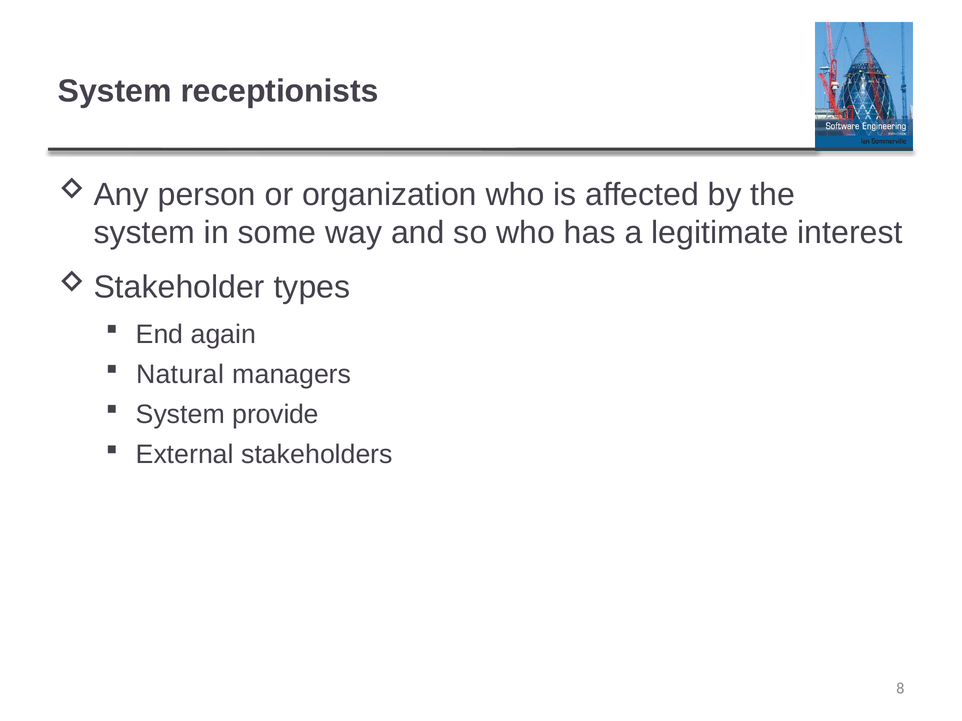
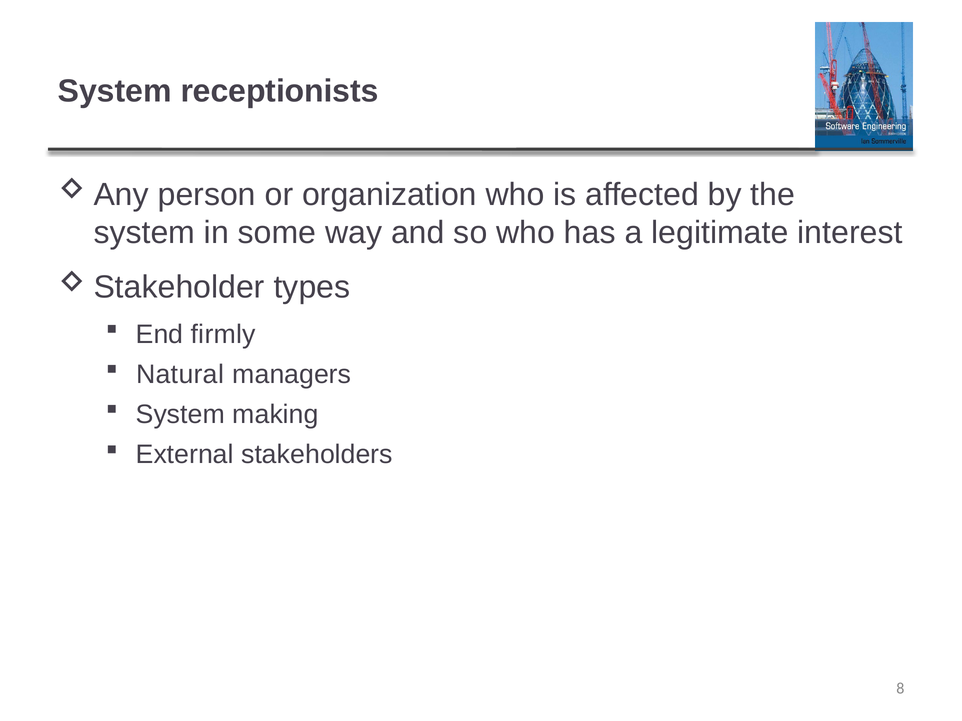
again: again -> firmly
provide: provide -> making
